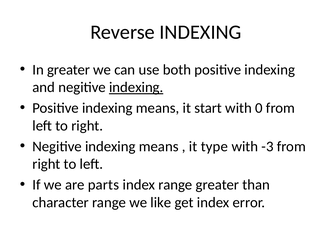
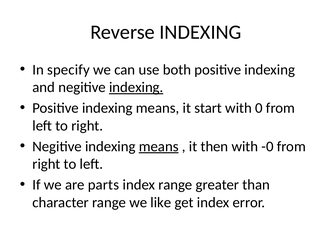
In greater: greater -> specify
means at (159, 146) underline: none -> present
type: type -> then
-3: -3 -> -0
